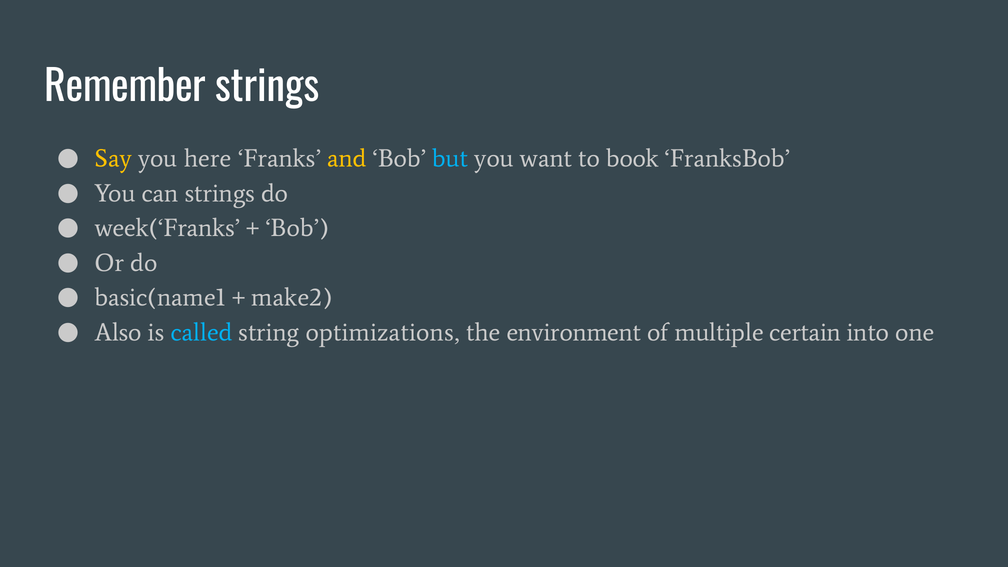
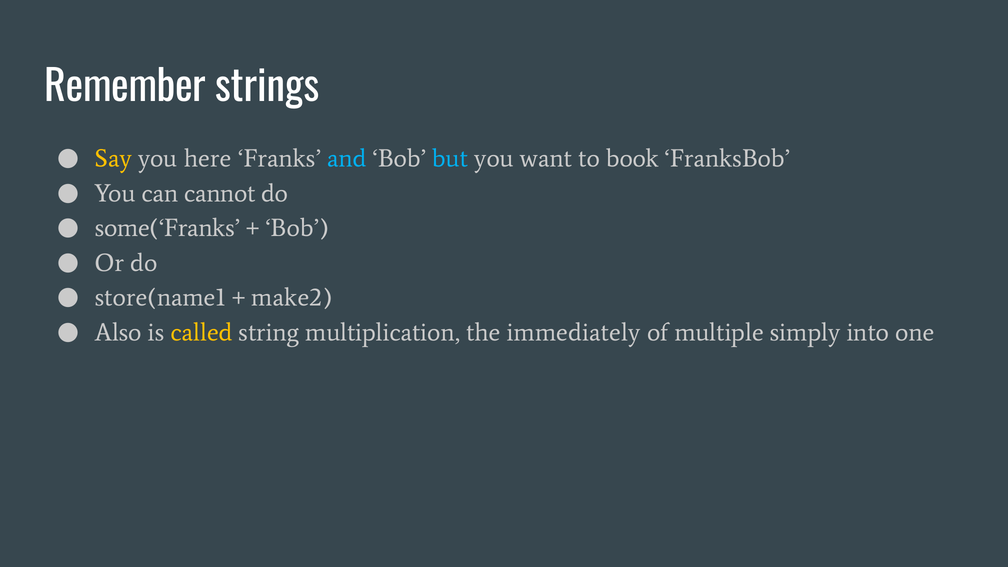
and colour: yellow -> light blue
can strings: strings -> cannot
week(‘Franks: week(‘Franks -> some(‘Franks
basic(name1: basic(name1 -> store(name1
called colour: light blue -> yellow
optimizations: optimizations -> multiplication
environment: environment -> immediately
certain: certain -> simply
